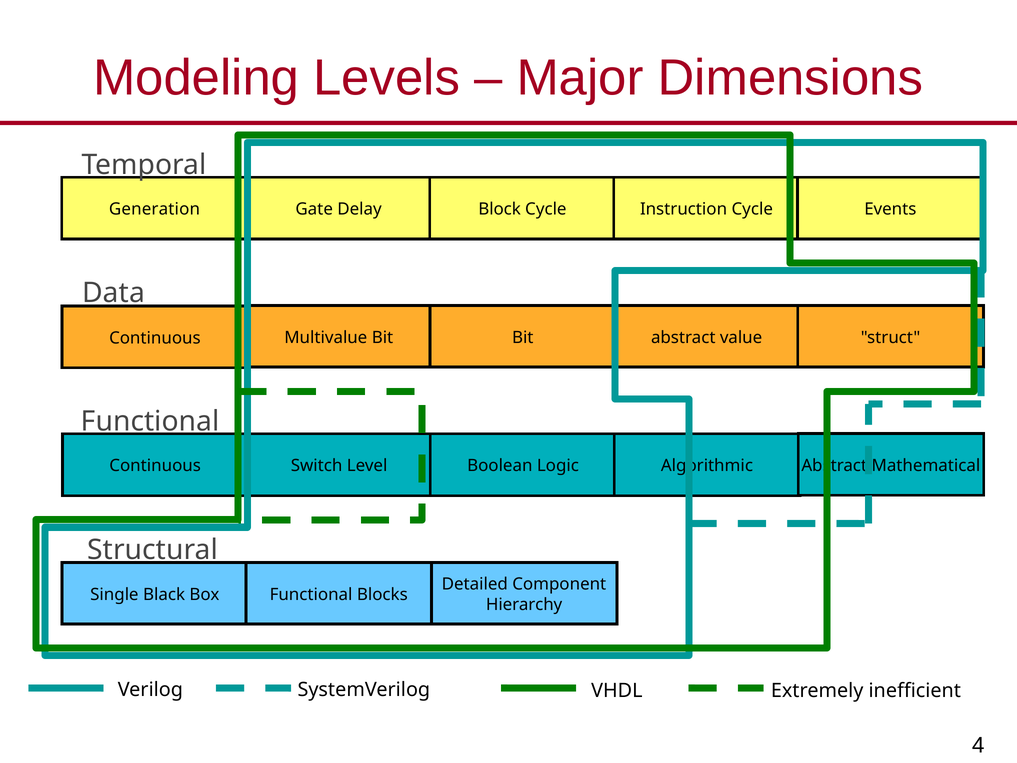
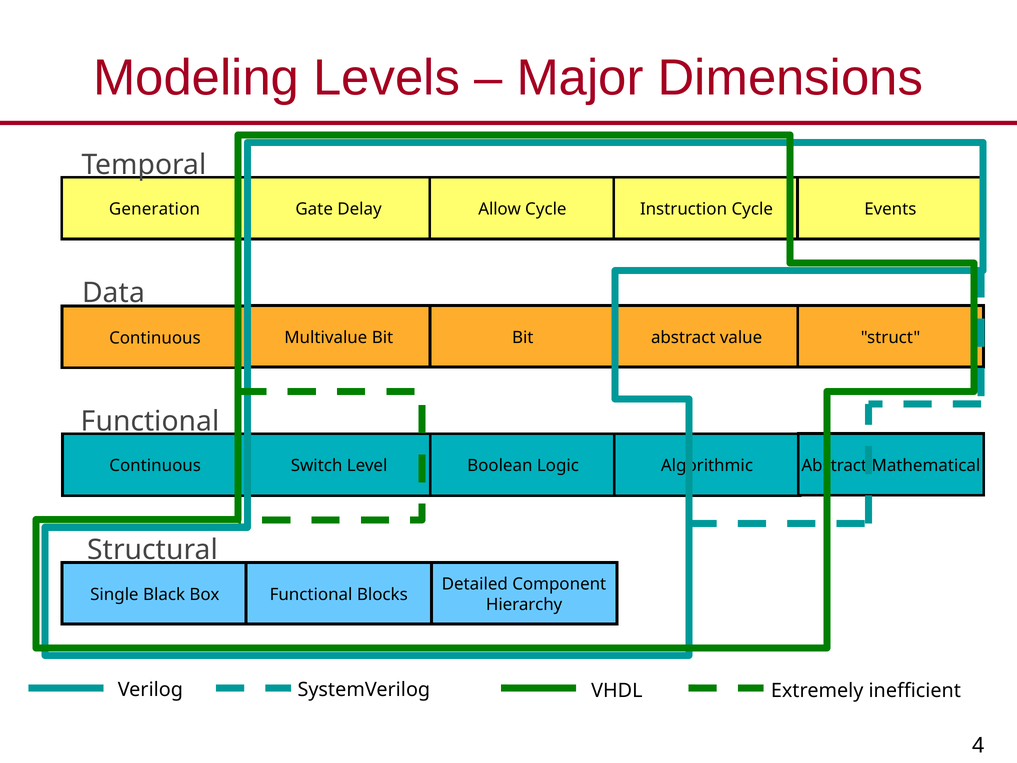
Block: Block -> Allow
